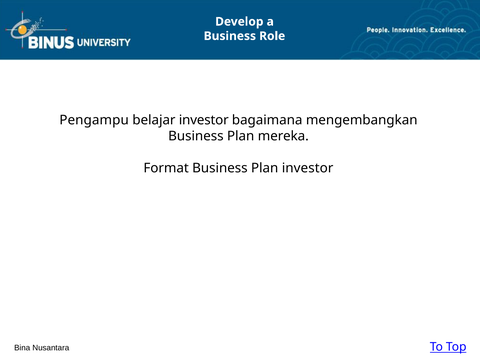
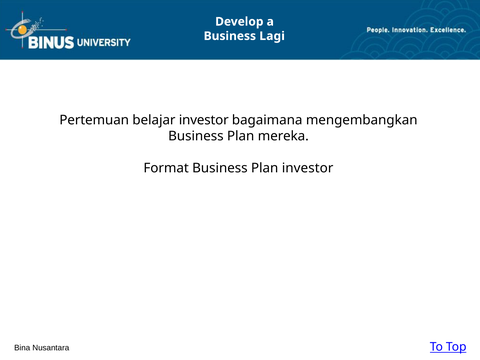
Role: Role -> Lagi
Pengampu: Pengampu -> Pertemuan
